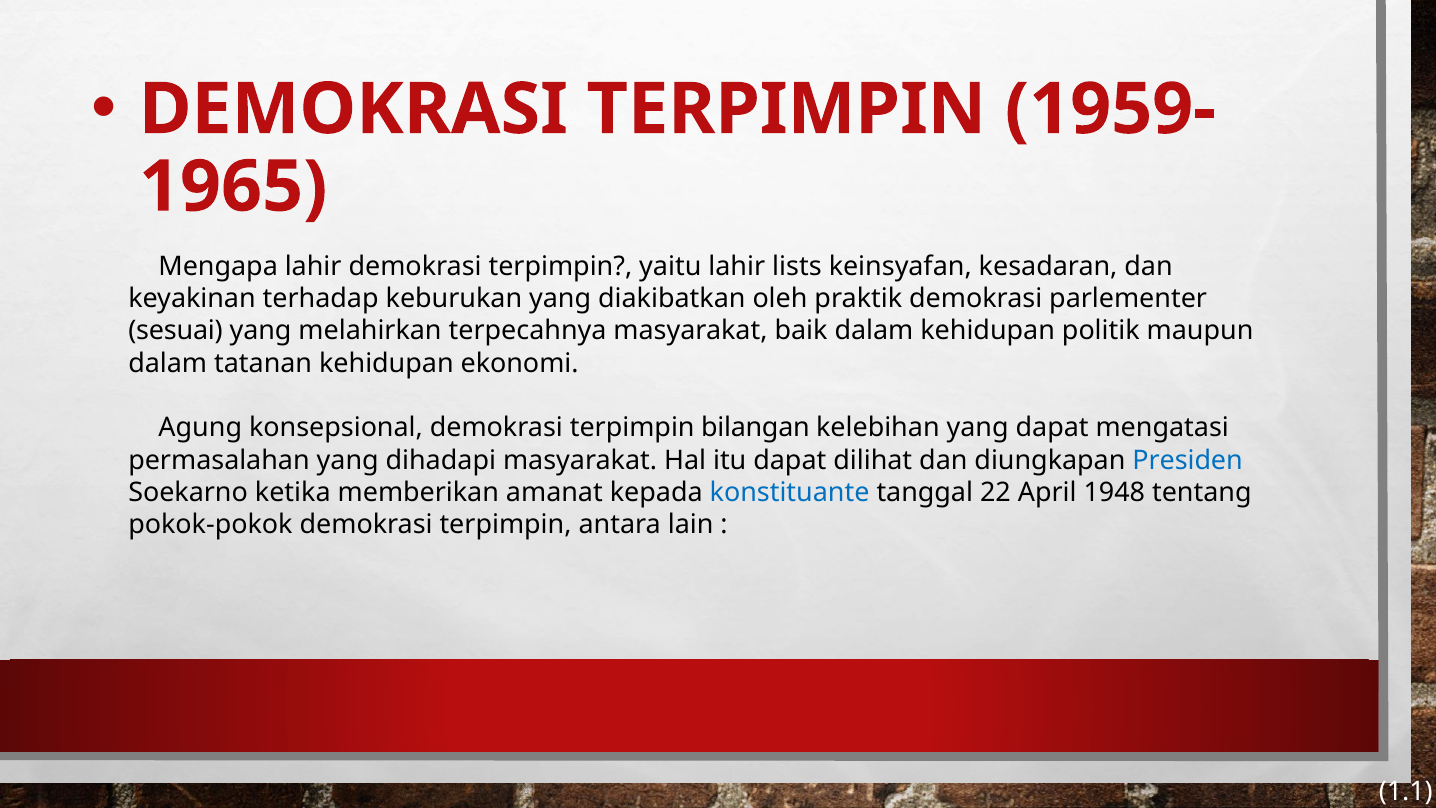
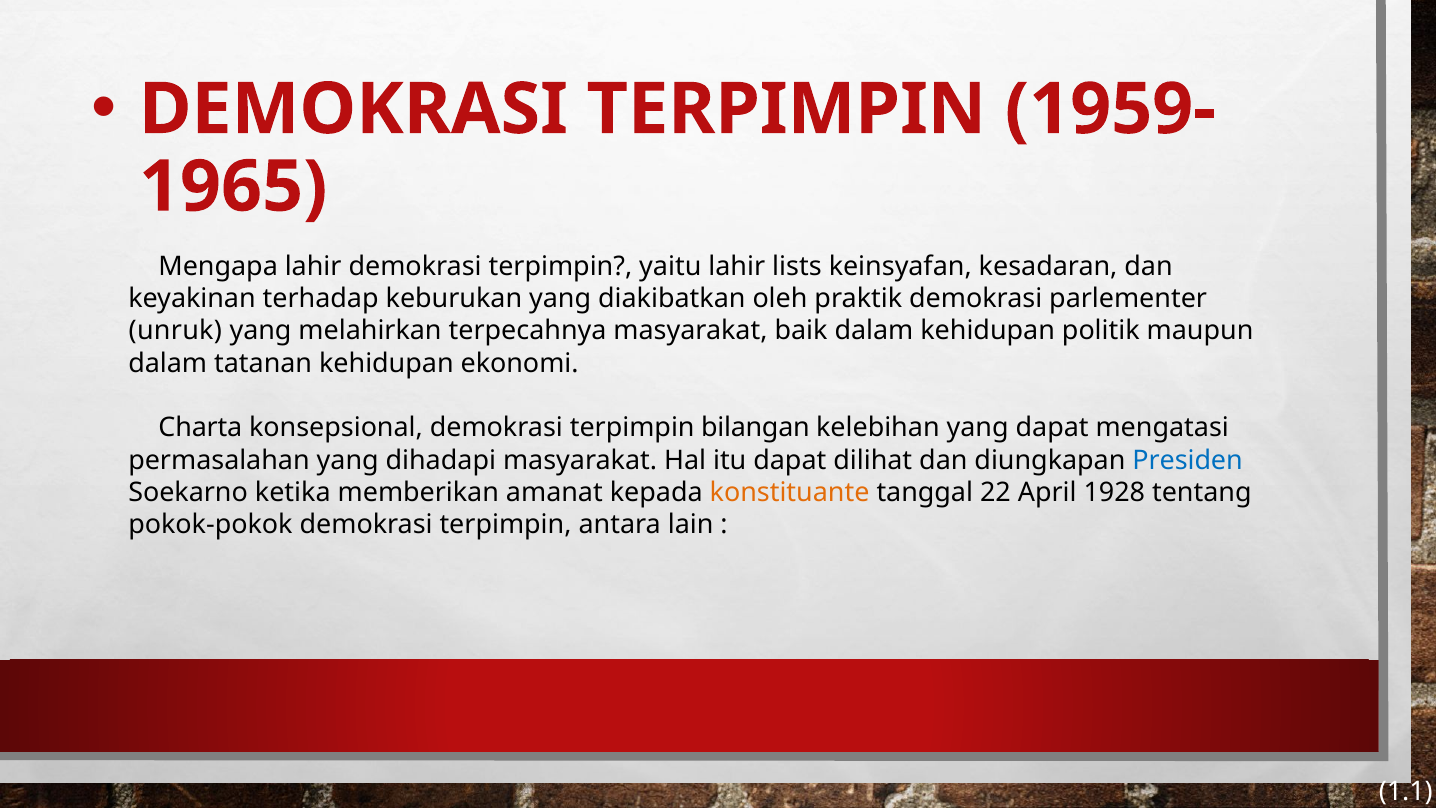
sesuai: sesuai -> unruk
Agung: Agung -> Charta
konstituante colour: blue -> orange
1948: 1948 -> 1928
